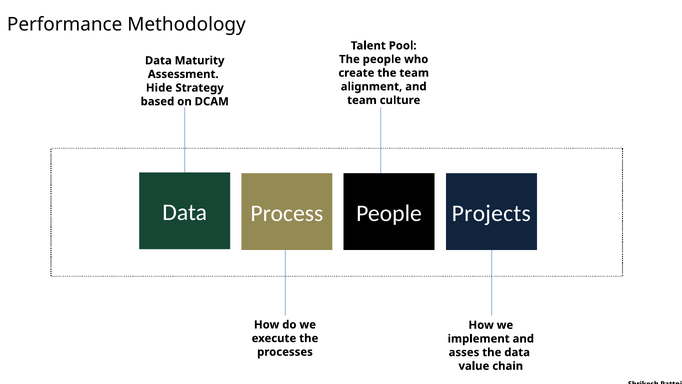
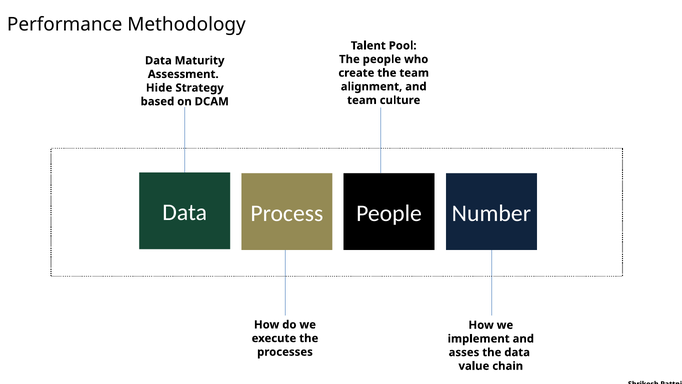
Projects: Projects -> Number
